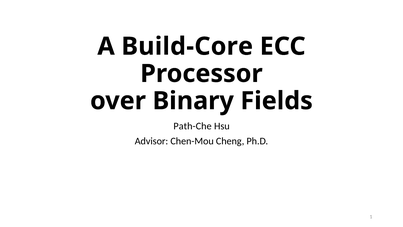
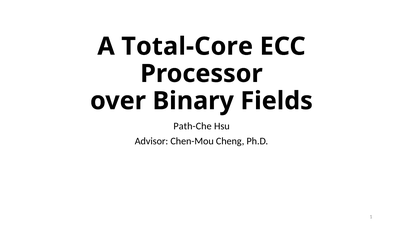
Build-Core: Build-Core -> Total-Core
